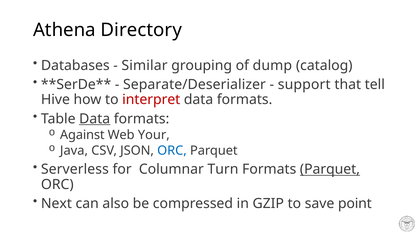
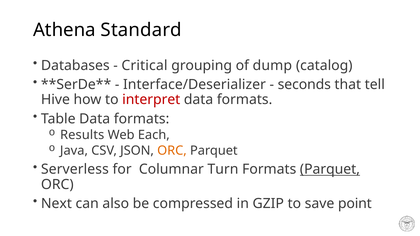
Directory: Directory -> Standard
Similar: Similar -> Critical
Separate/Deserializer: Separate/Deserializer -> Interface/Deserializer
support: support -> seconds
Data at (95, 119) underline: present -> none
Against: Against -> Results
Your: Your -> Each
ORC at (172, 151) colour: blue -> orange
